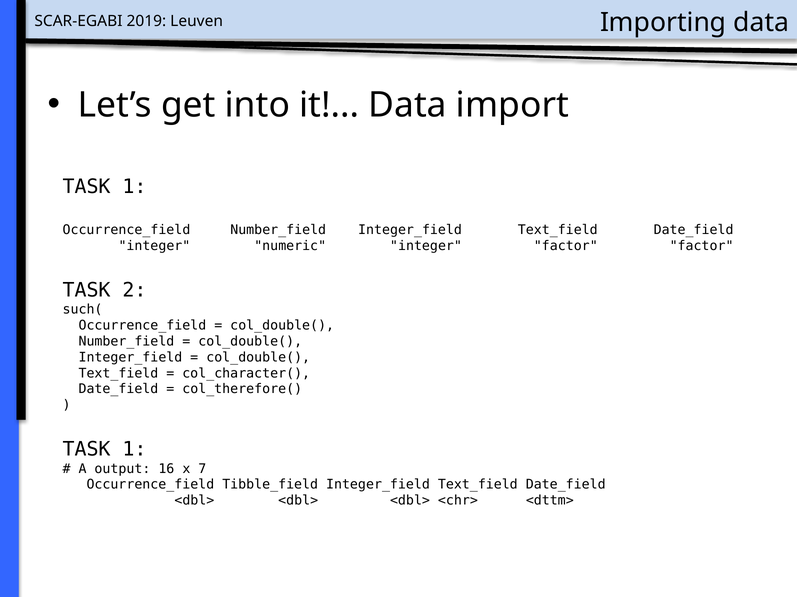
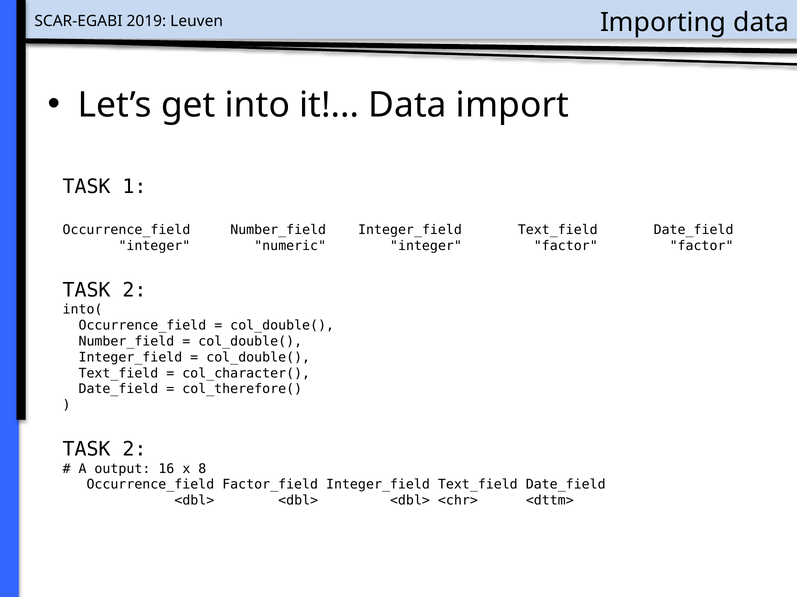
such(: such( -> into(
1 at (134, 450): 1 -> 2
7: 7 -> 8
Tibble_field: Tibble_field -> Factor_field
